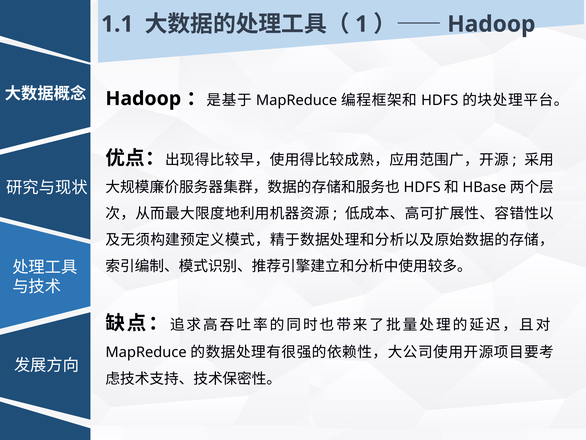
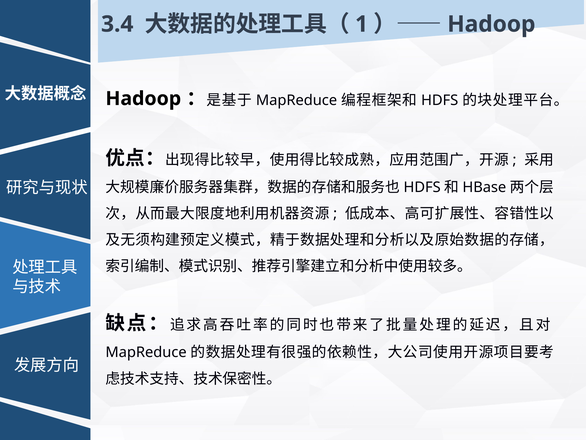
1.1: 1.1 -> 3.4
